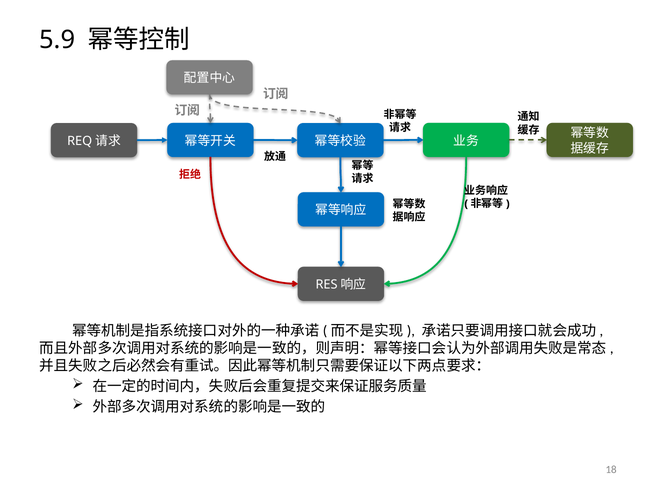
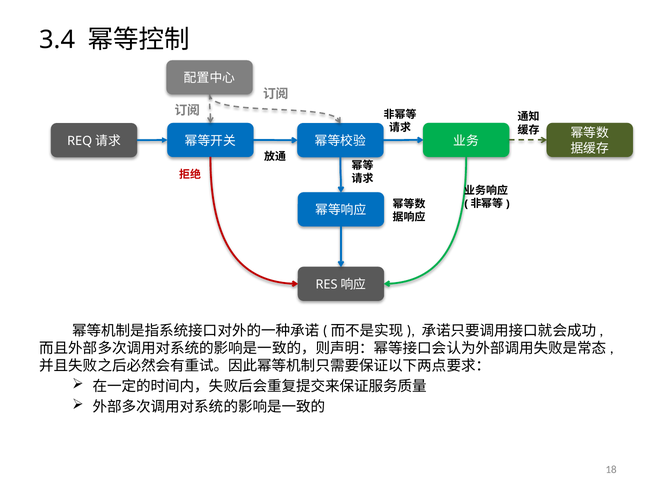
5.9: 5.9 -> 3.4
